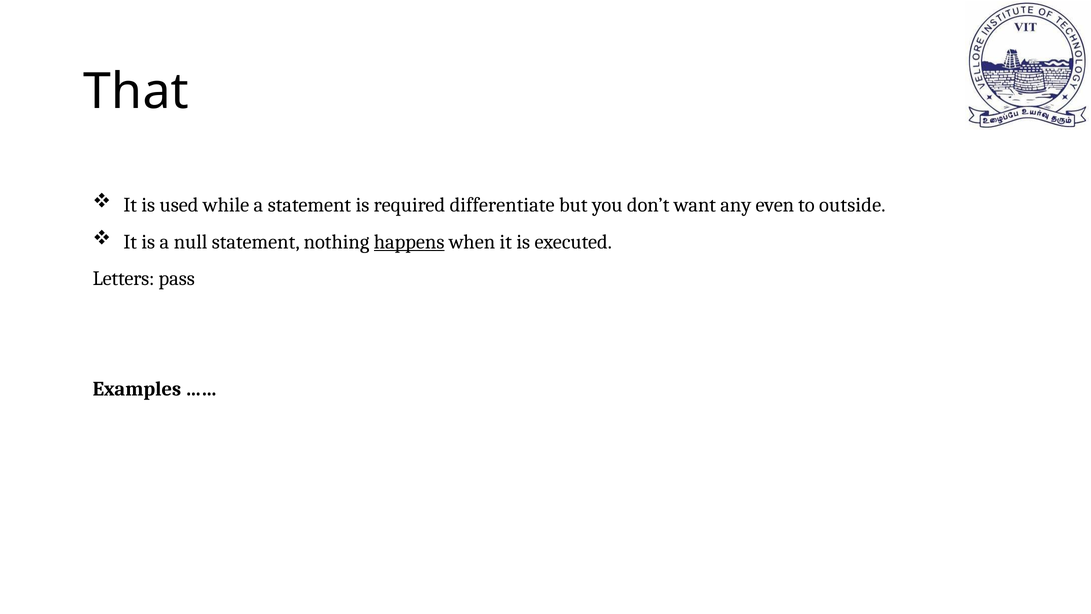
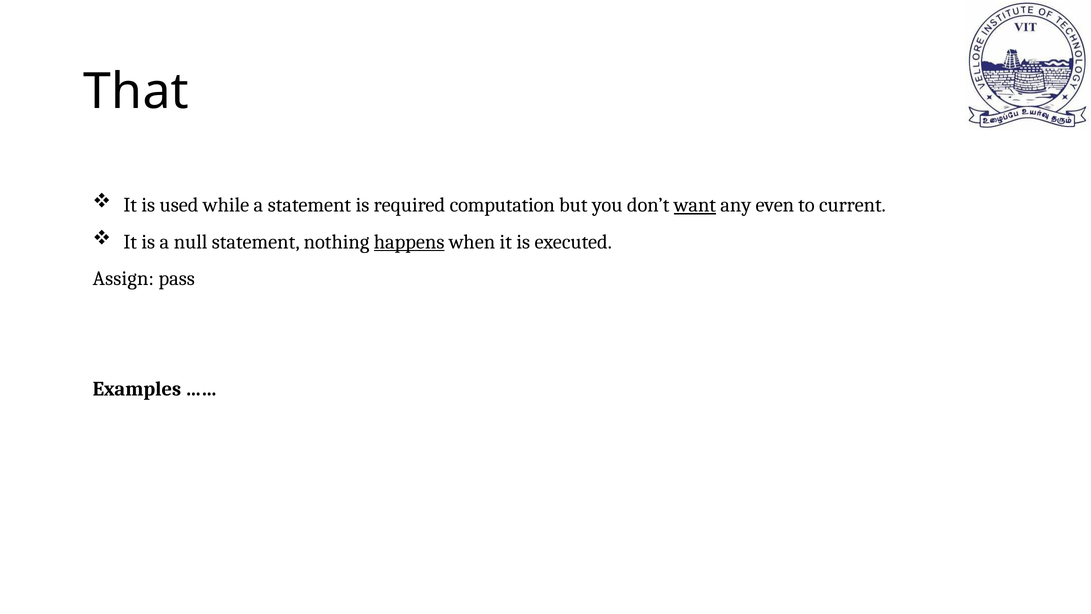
differentiate: differentiate -> computation
want underline: none -> present
outside: outside -> current
Letters: Letters -> Assign
